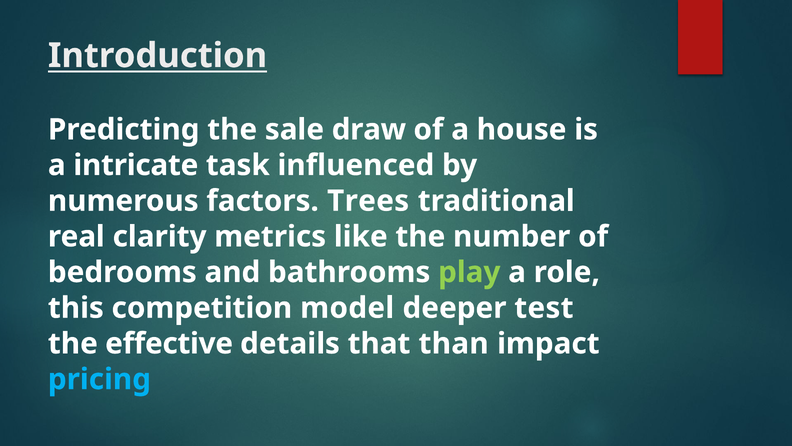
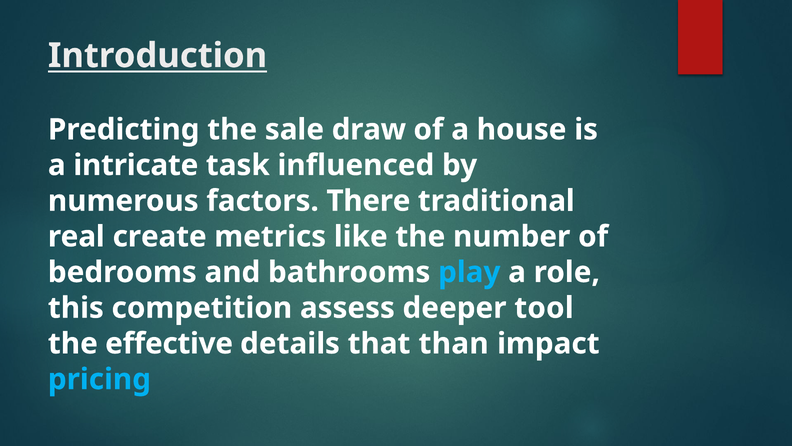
Trees: Trees -> There
clarity: clarity -> create
play colour: light green -> light blue
model: model -> assess
test: test -> tool
